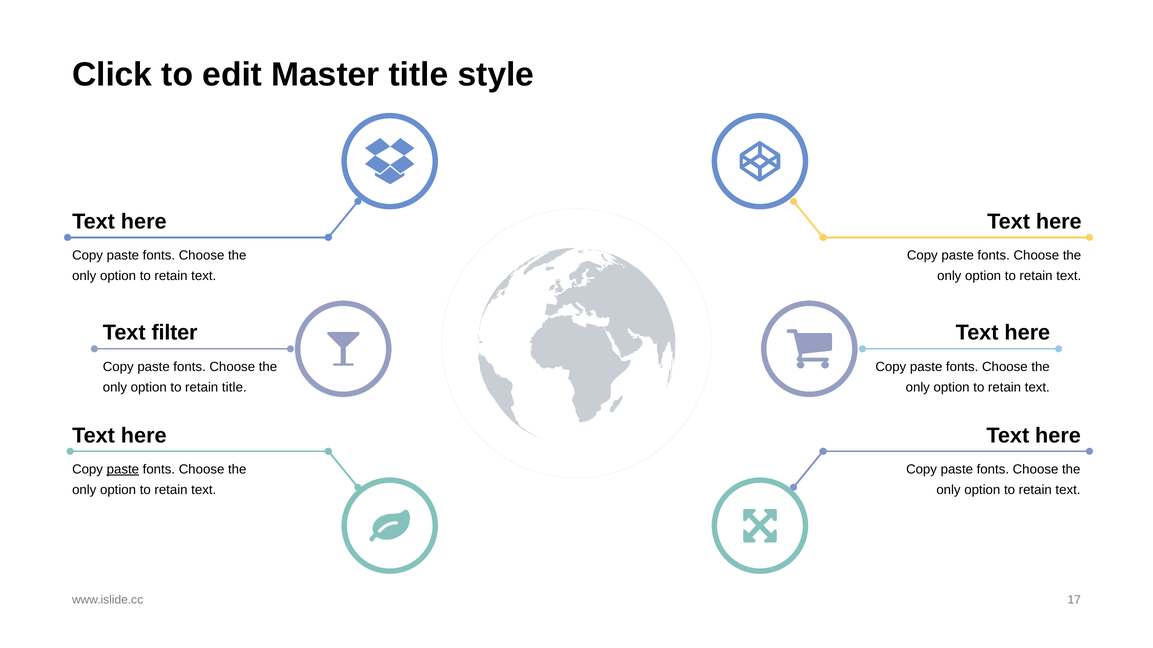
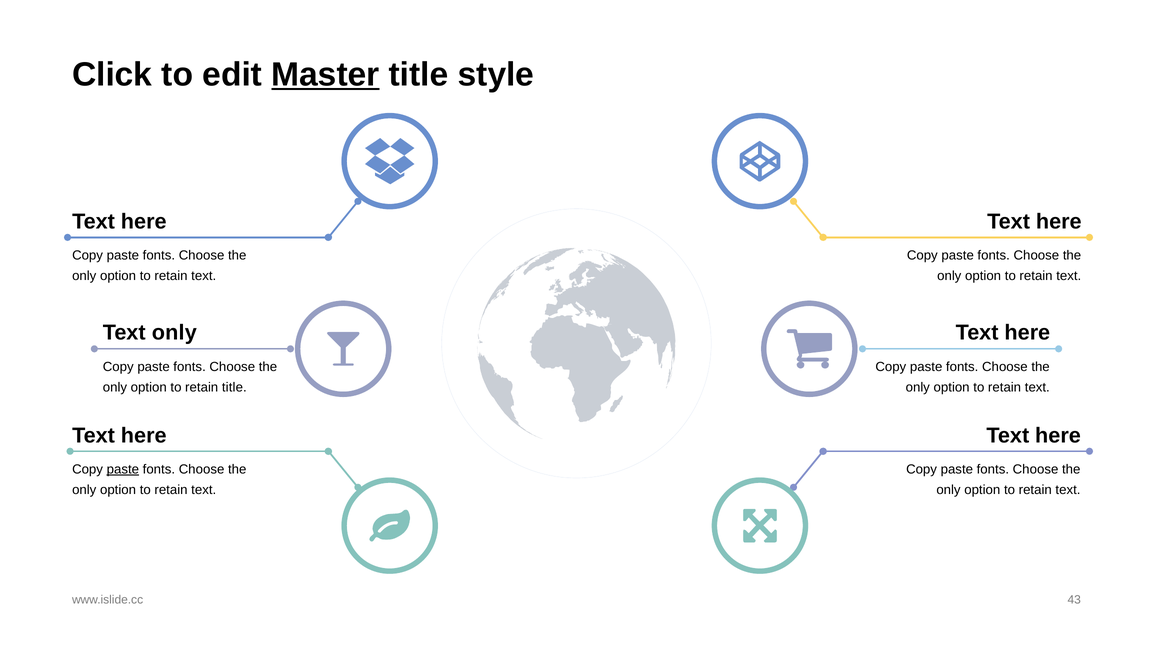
Master underline: none -> present
Text filter: filter -> only
17: 17 -> 43
